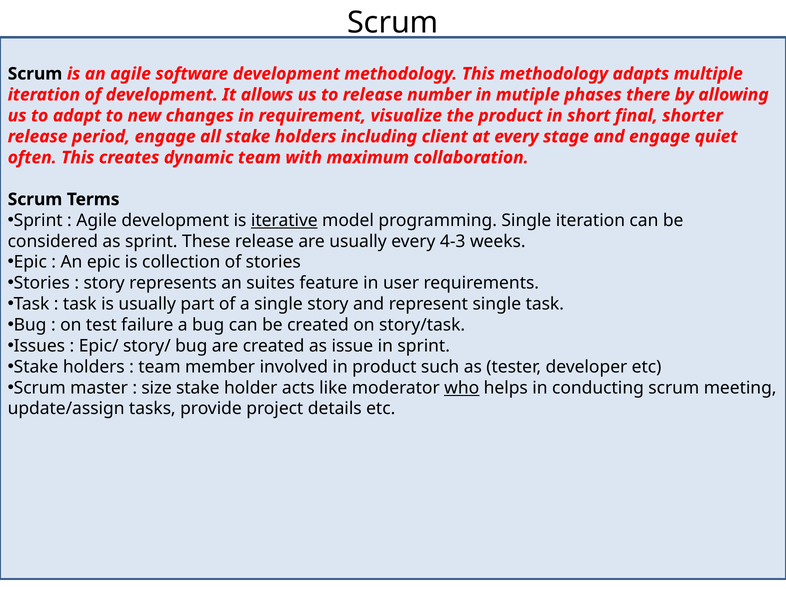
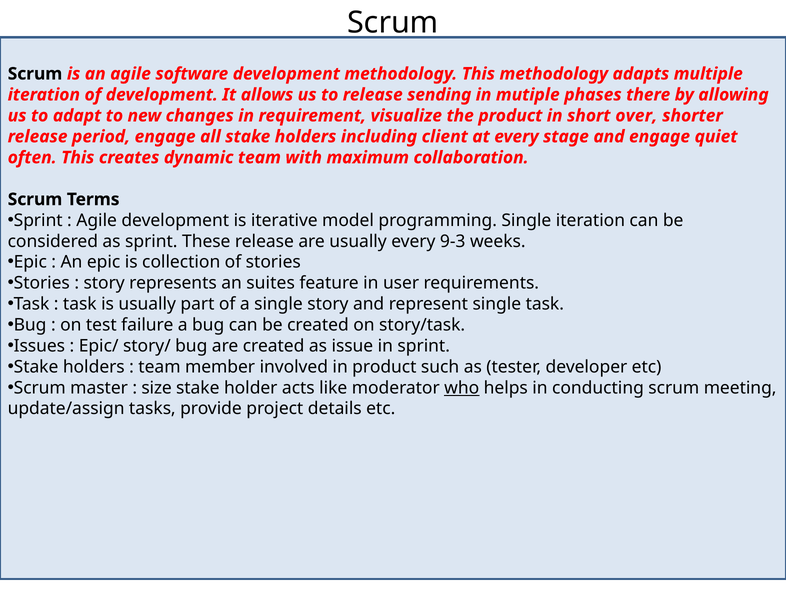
number: number -> sending
final: final -> over
iterative underline: present -> none
4-3: 4-3 -> 9-3
